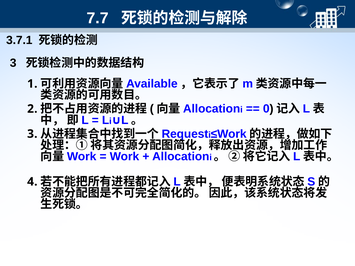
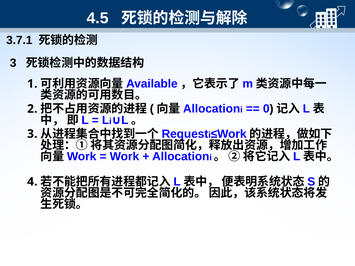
7.7: 7.7 -> 4.5
